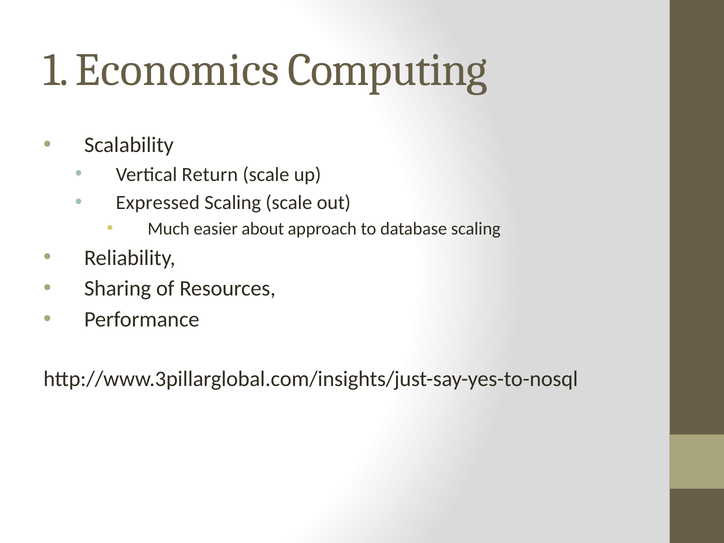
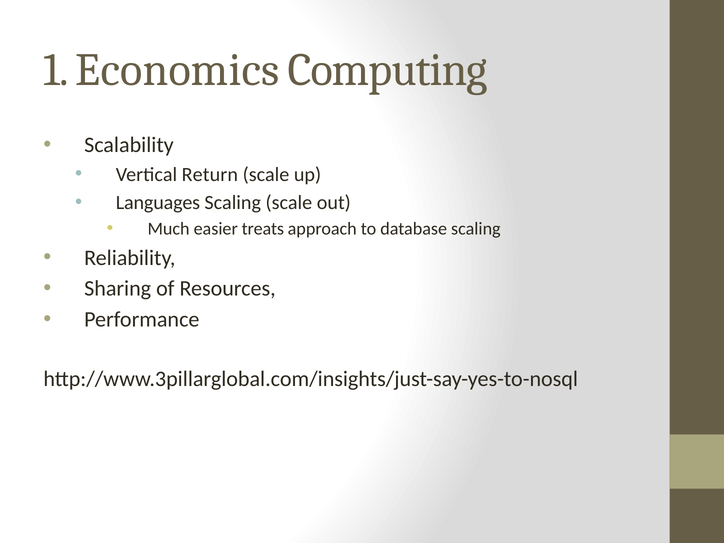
Expressed: Expressed -> Languages
about: about -> treats
